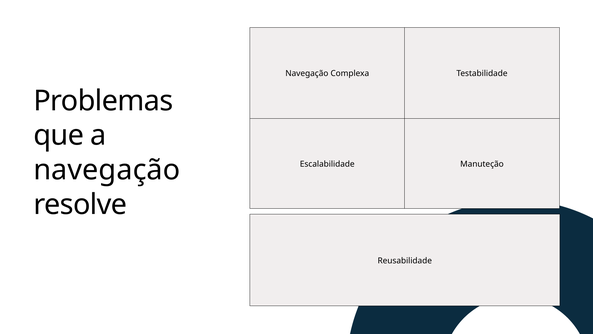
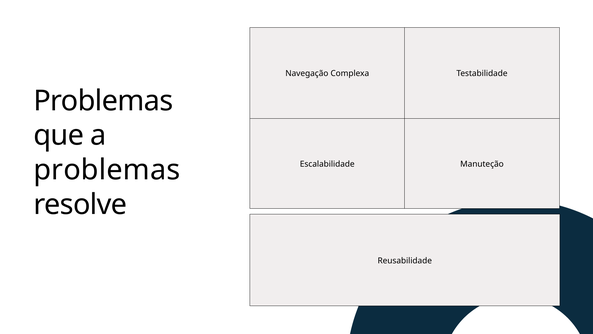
navegação at (107, 170): navegação -> problemas
